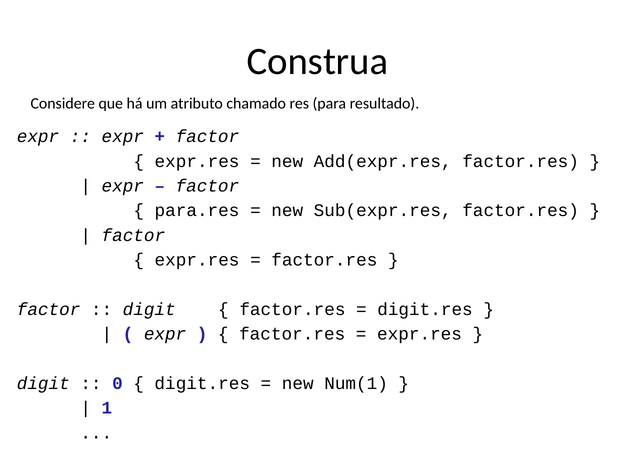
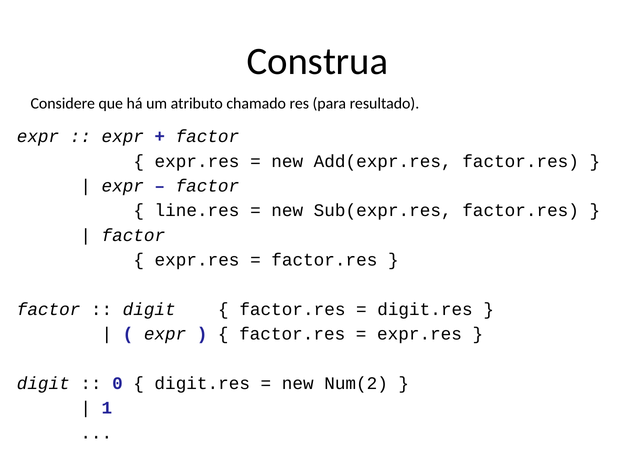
para.res: para.res -> line.res
Num(1: Num(1 -> Num(2
